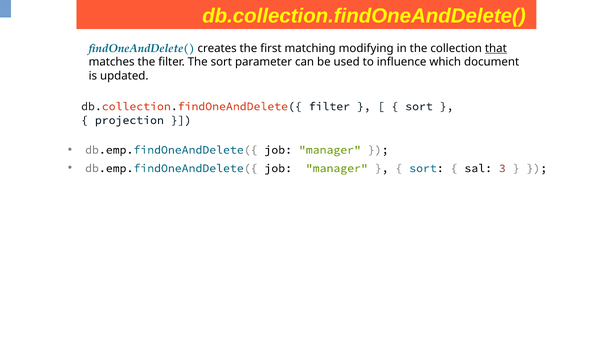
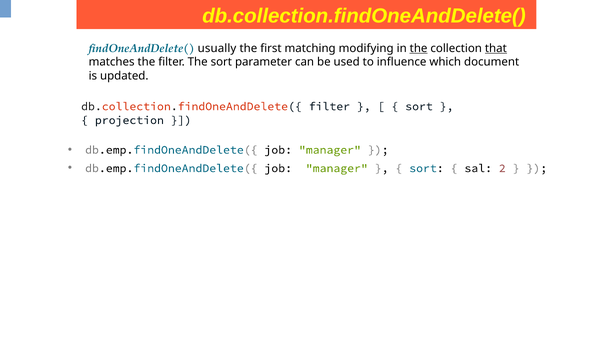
creates: creates -> usually
the at (419, 48) underline: none -> present
3: 3 -> 2
